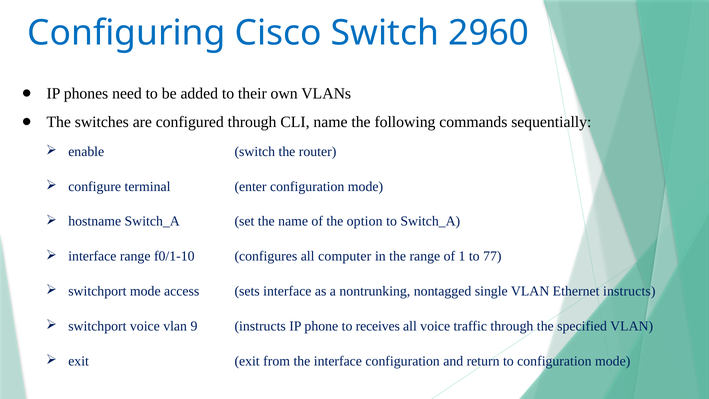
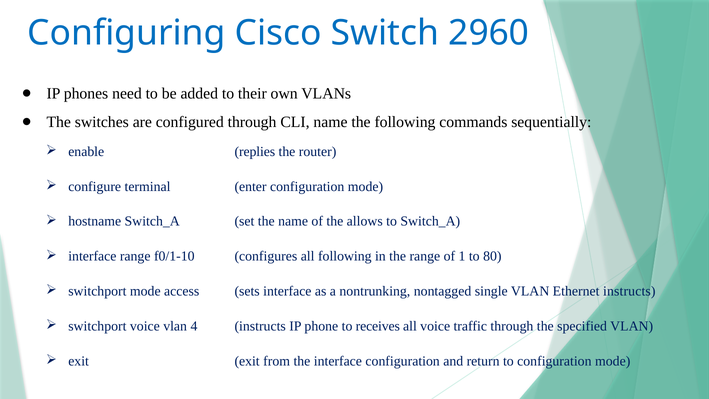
enable switch: switch -> replies
option: option -> allows
all computer: computer -> following
77: 77 -> 80
9: 9 -> 4
